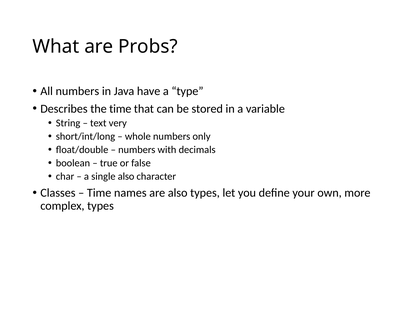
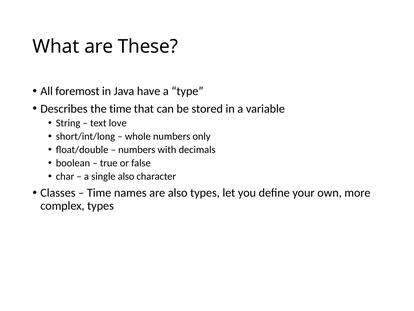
Probs: Probs -> These
All numbers: numbers -> foremost
very: very -> love
